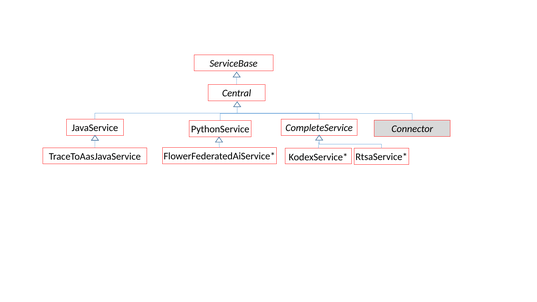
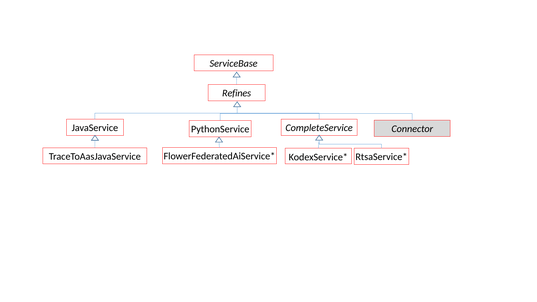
Central: Central -> Refines
